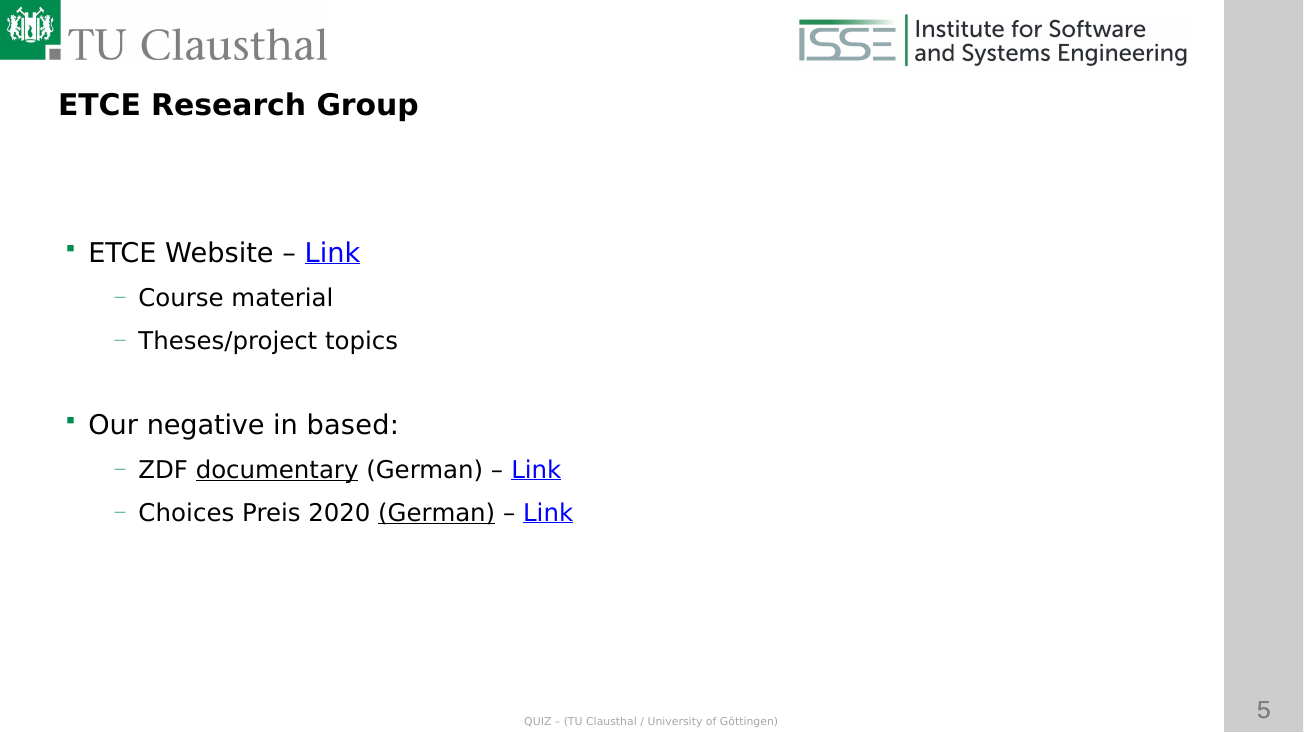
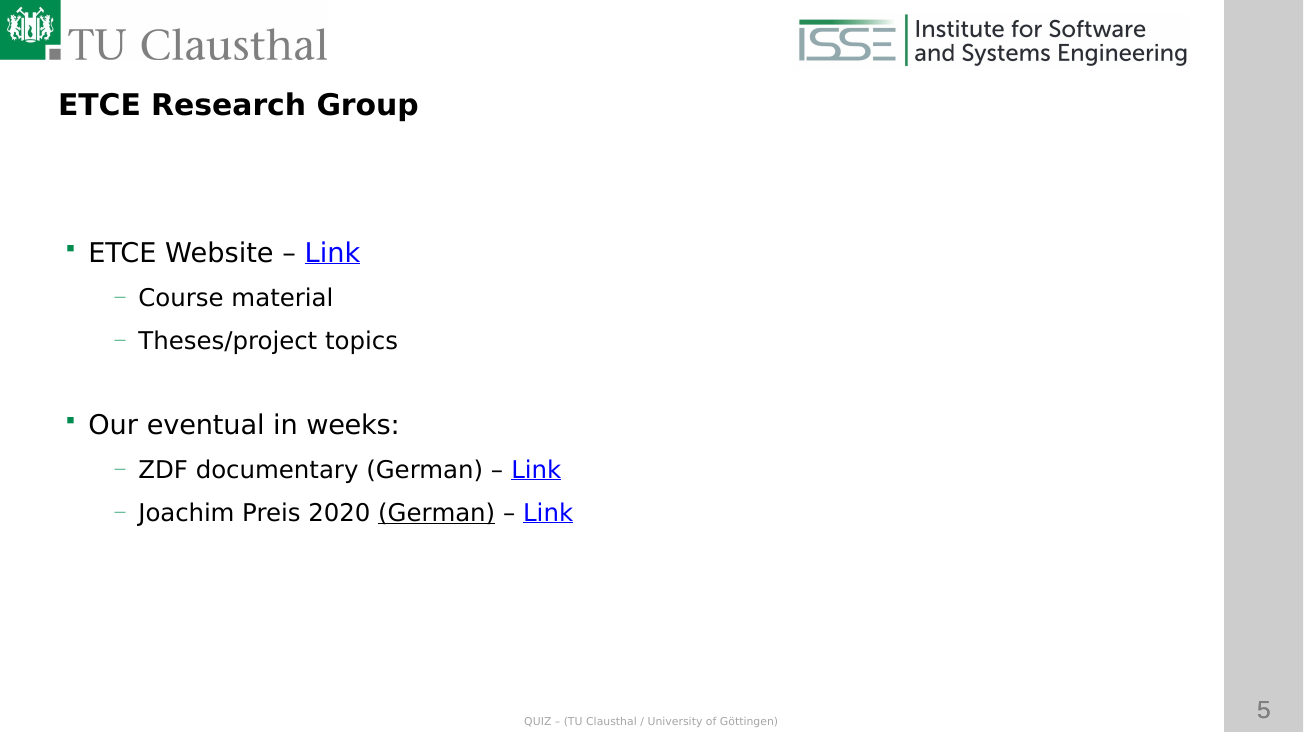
negative: negative -> eventual
based: based -> weeks
documentary underline: present -> none
Choices: Choices -> Joachim
